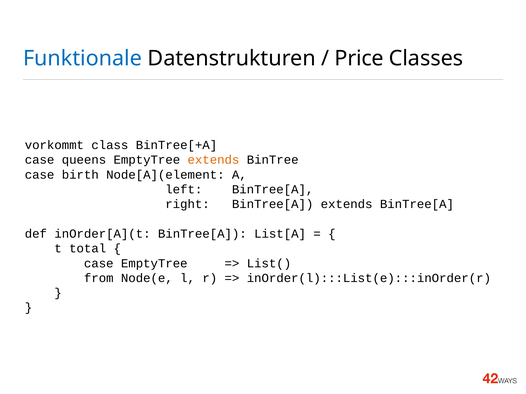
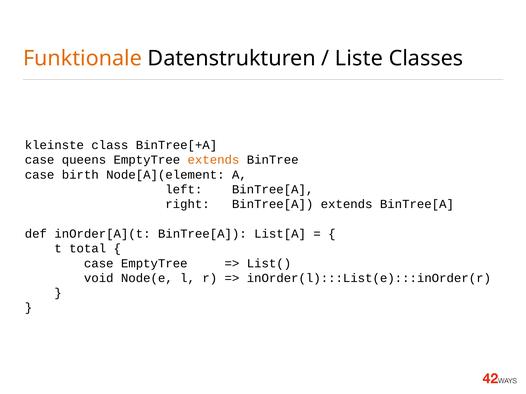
Funktionale colour: blue -> orange
Price: Price -> Liste
vorkommt: vorkommt -> kleinste
from: from -> void
